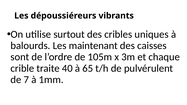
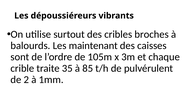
uniques: uniques -> broches
40: 40 -> 35
65: 65 -> 85
7: 7 -> 2
